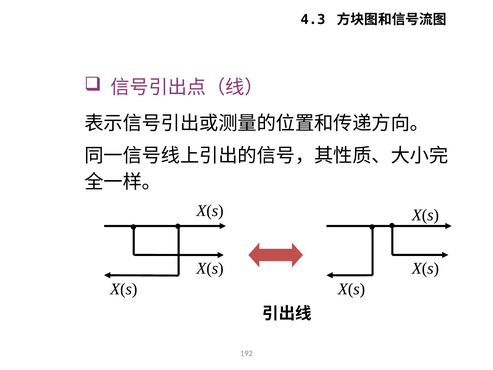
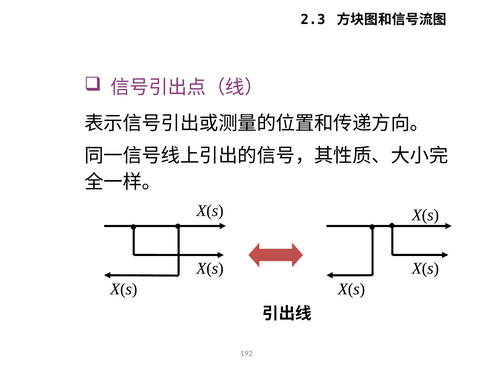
4.3: 4.3 -> 2.3
